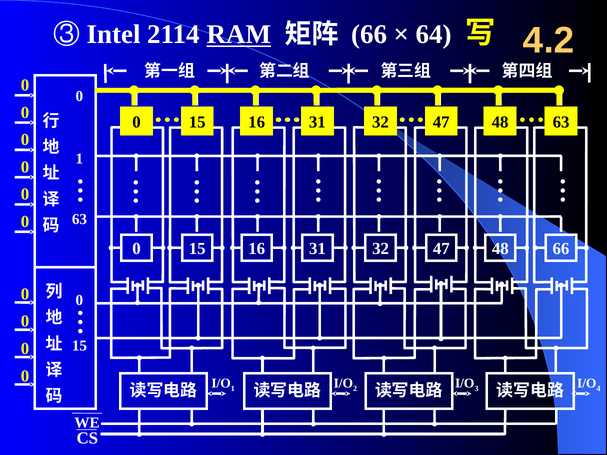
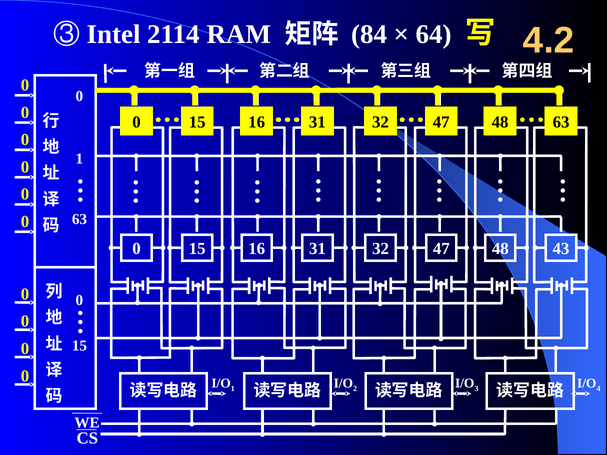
RAM underline: present -> none
66 at (369, 35): 66 -> 84
32 66: 66 -> 43
